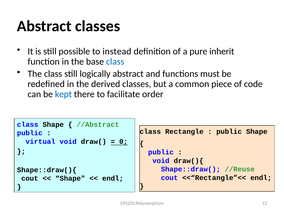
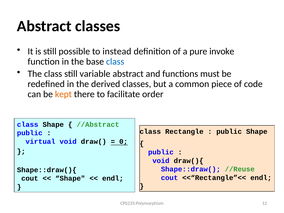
inherit: inherit -> invoke
logically: logically -> variable
kept colour: blue -> orange
